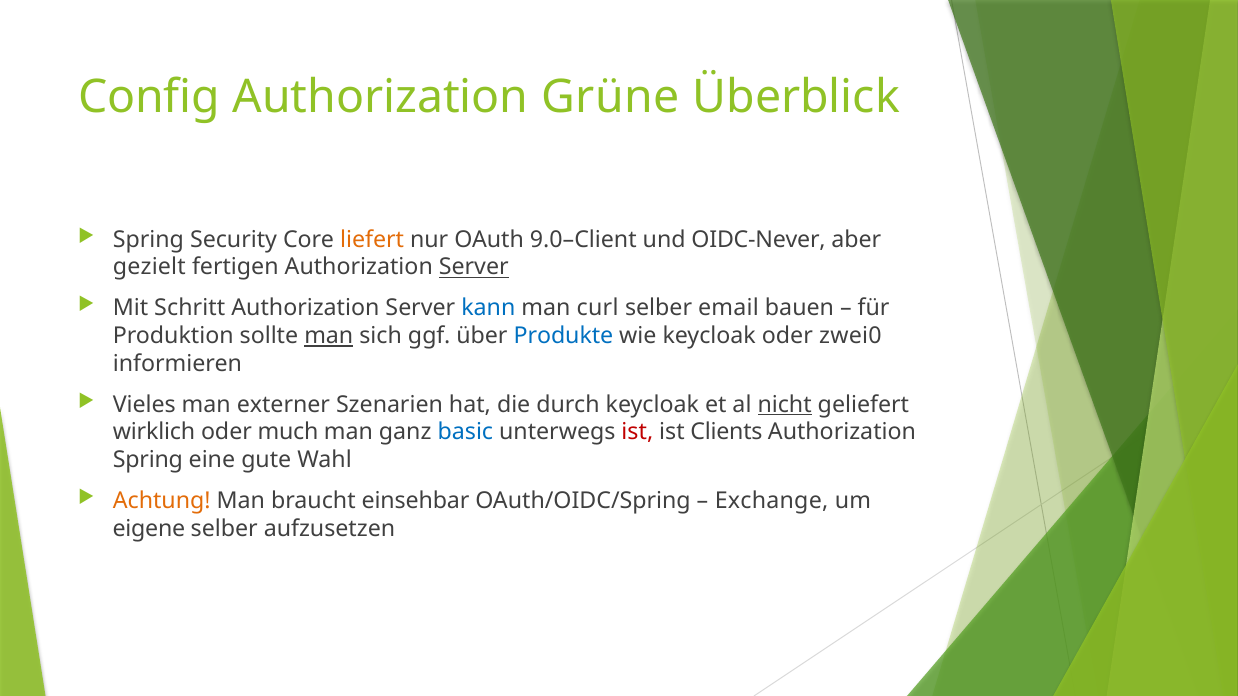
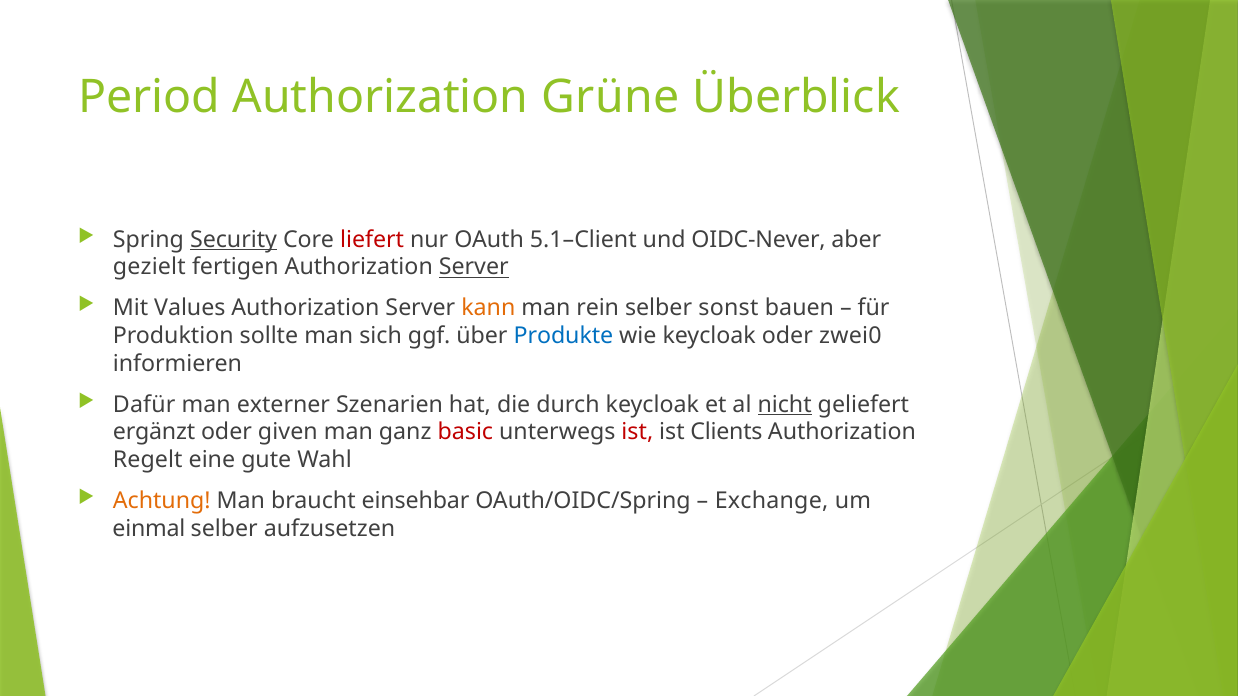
Config: Config -> Period
Security underline: none -> present
liefert colour: orange -> red
9.0–Client: 9.0–Client -> 5.1–Client
Schritt: Schritt -> Values
kann colour: blue -> orange
curl: curl -> rein
email: email -> sonst
man at (329, 336) underline: present -> none
Vieles: Vieles -> Dafür
wirklich: wirklich -> ergänzt
much: much -> given
basic colour: blue -> red
Spring at (148, 460): Spring -> Regelt
eigene: eigene -> einmal
